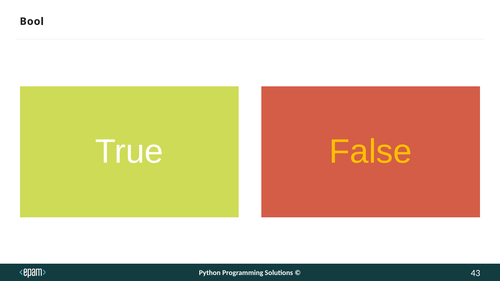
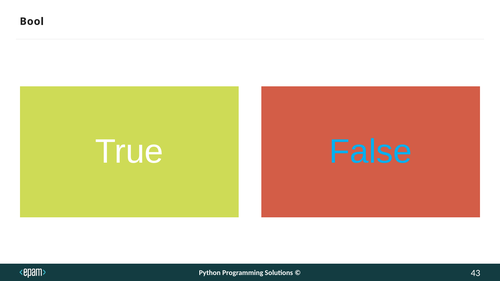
False colour: yellow -> light blue
